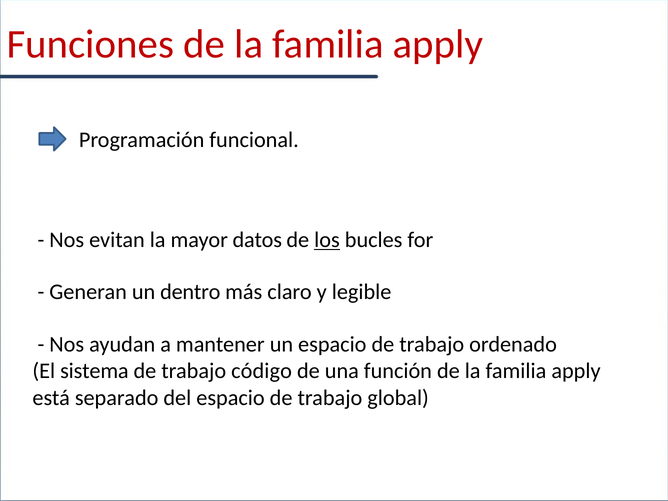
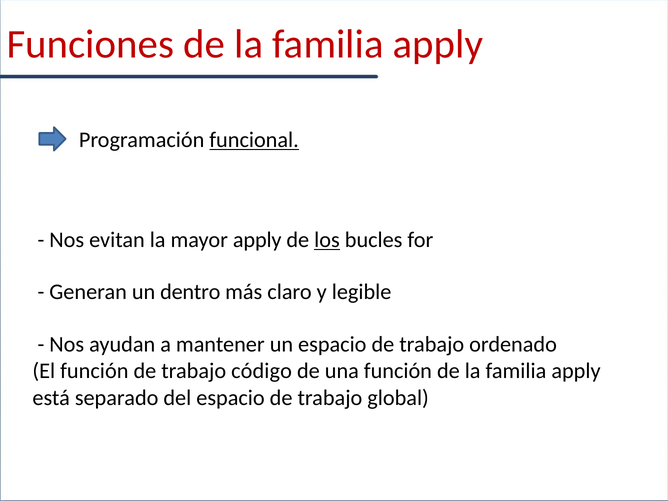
funcional underline: none -> present
mayor datos: datos -> apply
El sistema: sistema -> función
